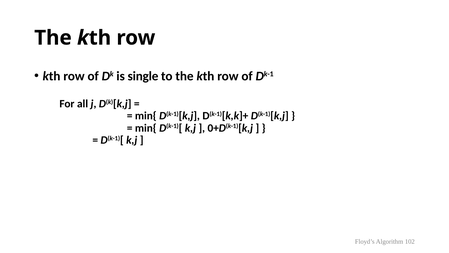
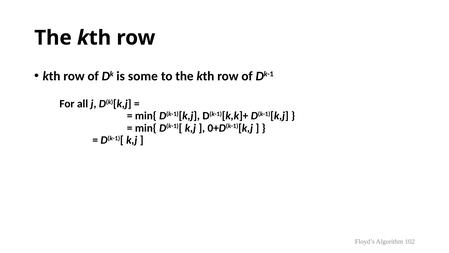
single: single -> some
